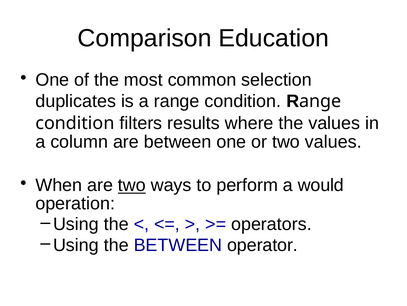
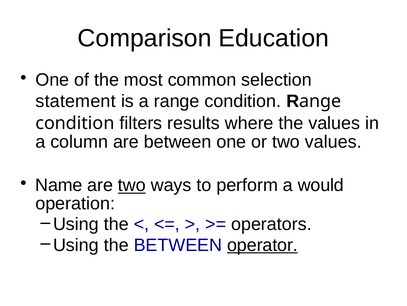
duplicates: duplicates -> statement
When: When -> Name
operator underline: none -> present
